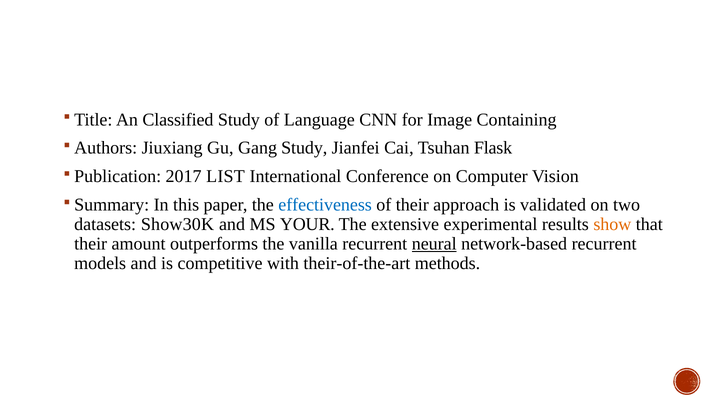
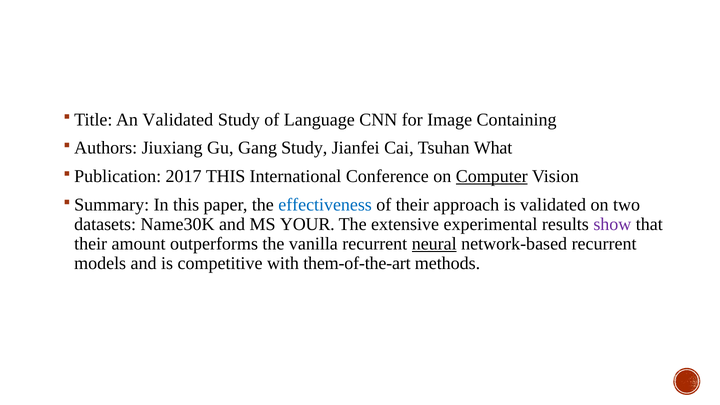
An Classified: Classified -> Validated
Flask: Flask -> What
2017 LIST: LIST -> THIS
Computer underline: none -> present
Show30K: Show30K -> Name30K
show colour: orange -> purple
their-of-the-art: their-of-the-art -> them-of-the-art
